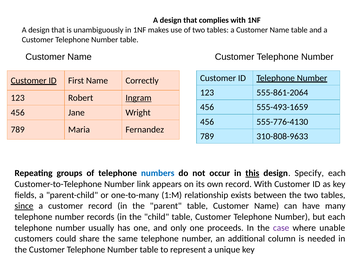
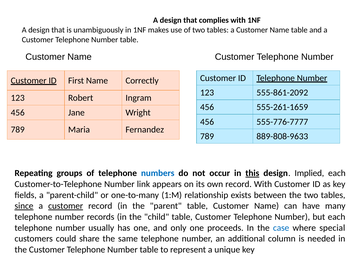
555-861-2064: 555-861-2064 -> 555-861-2092
Ingram underline: present -> none
555-493-1659: 555-493-1659 -> 555-261-1659
555-776-4130: 555-776-4130 -> 555-776-7777
310-808-9633: 310-808-9633 -> 889-808-9633
Specify: Specify -> Implied
customer at (66, 206) underline: none -> present
case colour: purple -> blue
unable: unable -> special
